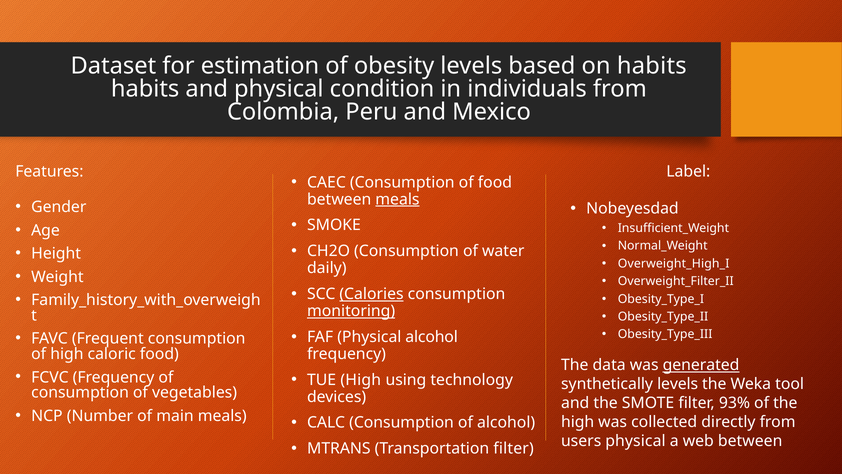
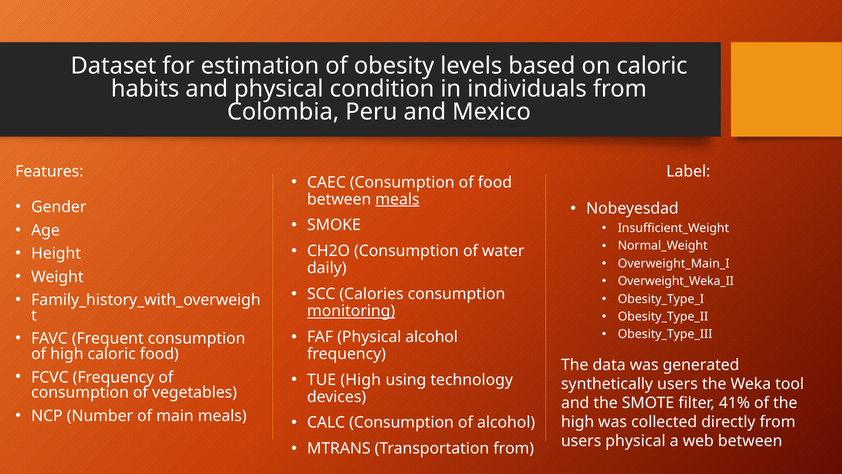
on habits: habits -> caloric
Overweight_High_I: Overweight_High_I -> Overweight_Main_I
Overweight_Filter_II: Overweight_Filter_II -> Overweight_Weka_II
Calories underline: present -> none
generated underline: present -> none
synthetically levels: levels -> users
93%: 93% -> 41%
Transportation filter: filter -> from
